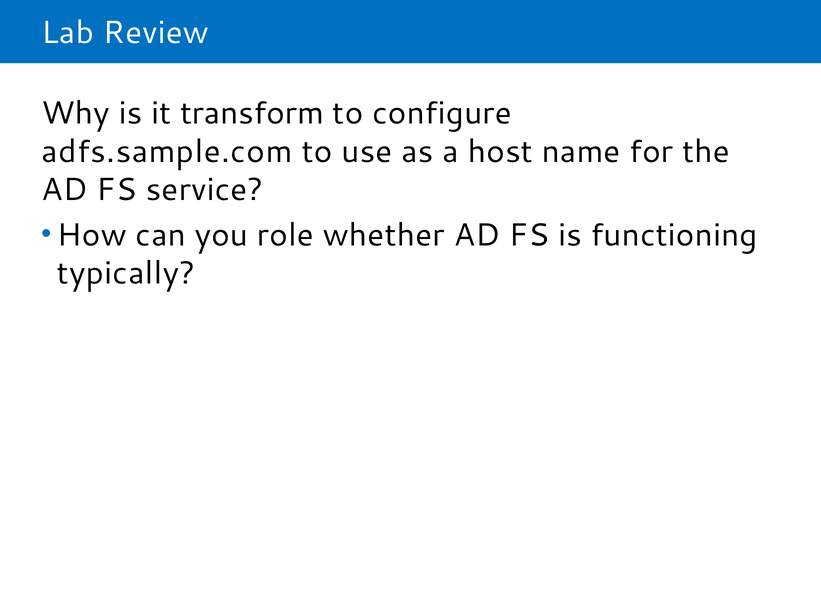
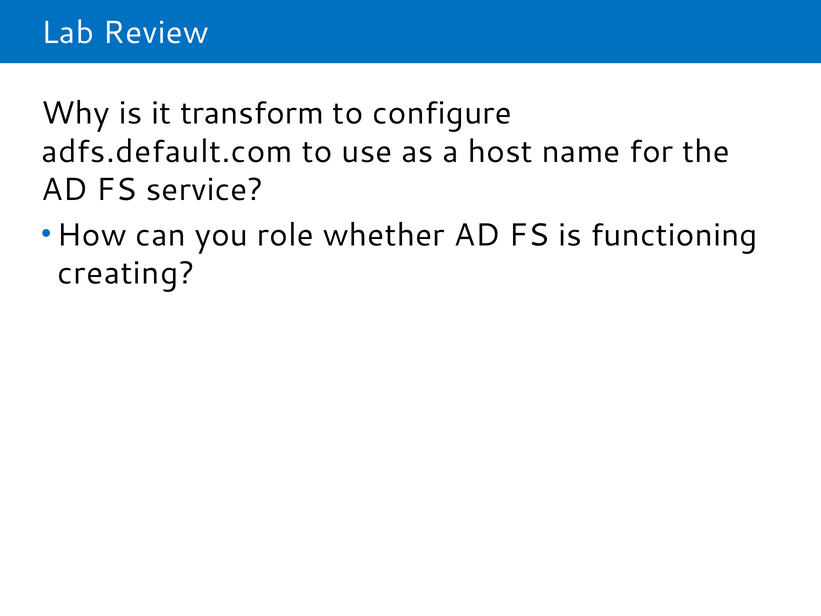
adfs.sample.com: adfs.sample.com -> adfs.default.com
typically: typically -> creating
